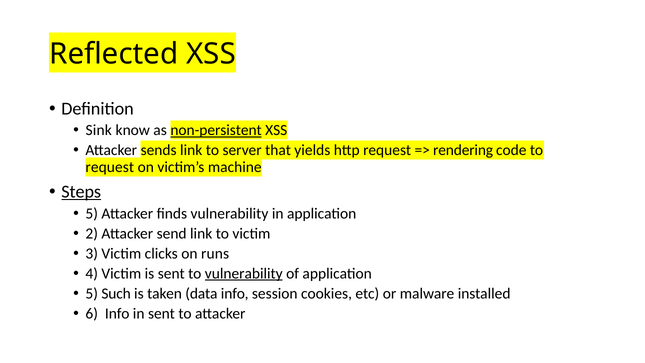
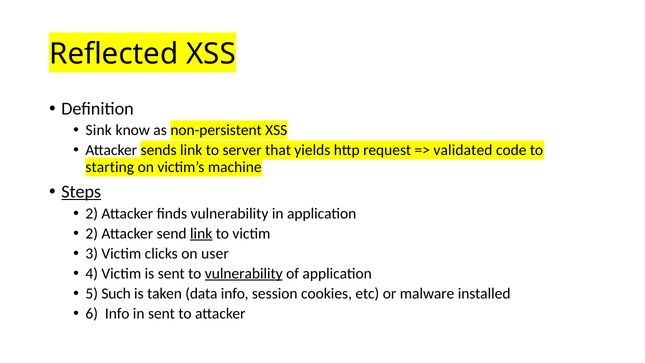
non-persistent underline: present -> none
rendering: rendering -> validated
request at (110, 167): request -> starting
5 at (92, 213): 5 -> 2
link at (201, 233) underline: none -> present
runs: runs -> user
